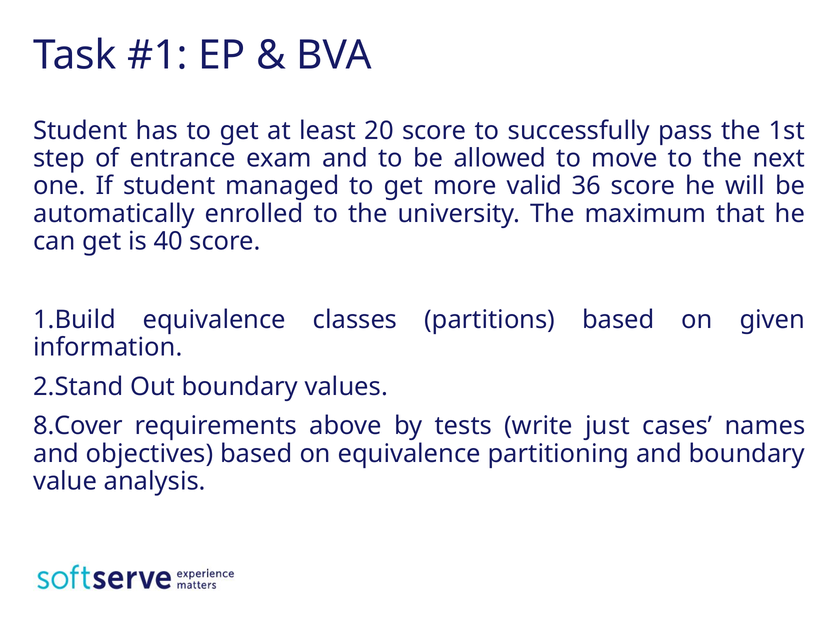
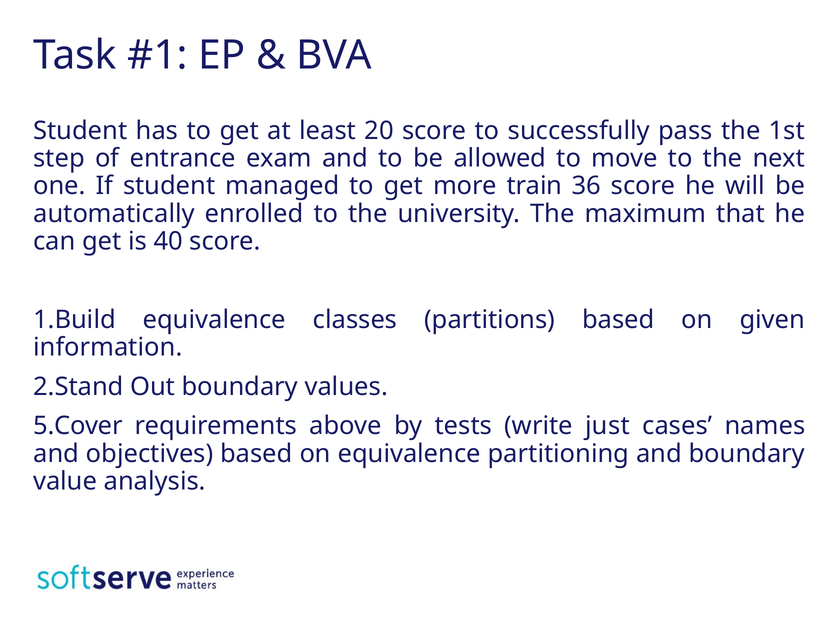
valid: valid -> train
8.Cover: 8.Cover -> 5.Cover
